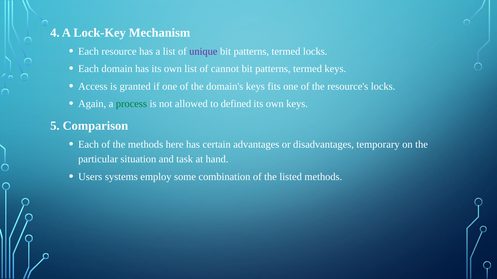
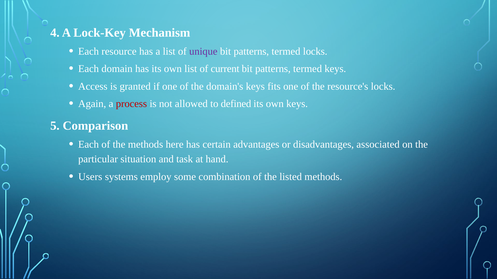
cannot: cannot -> current
process colour: green -> red
temporary: temporary -> associated
